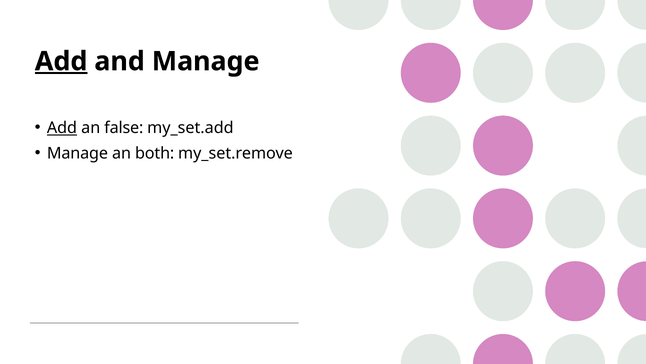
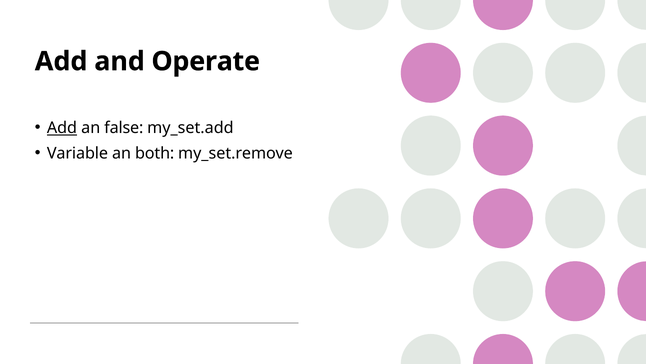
Add at (61, 61) underline: present -> none
and Manage: Manage -> Operate
Manage at (77, 153): Manage -> Variable
